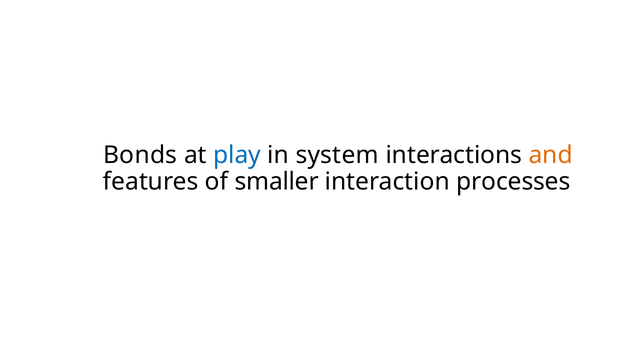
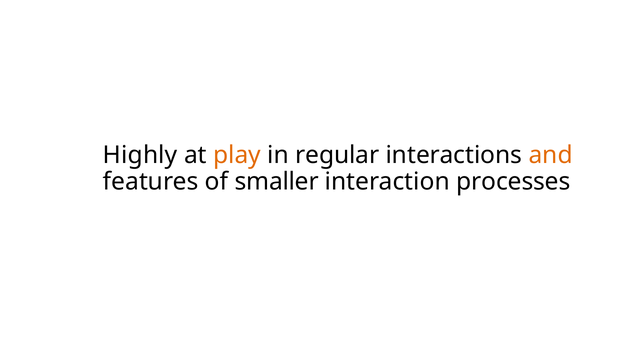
Bonds: Bonds -> Highly
play colour: blue -> orange
system: system -> regular
